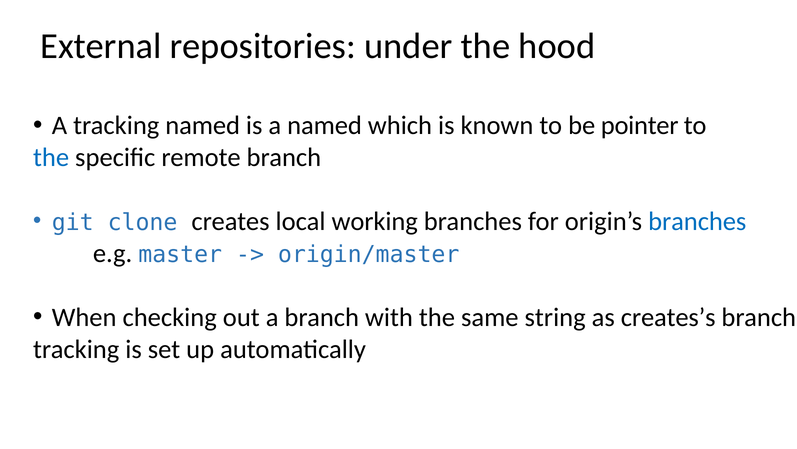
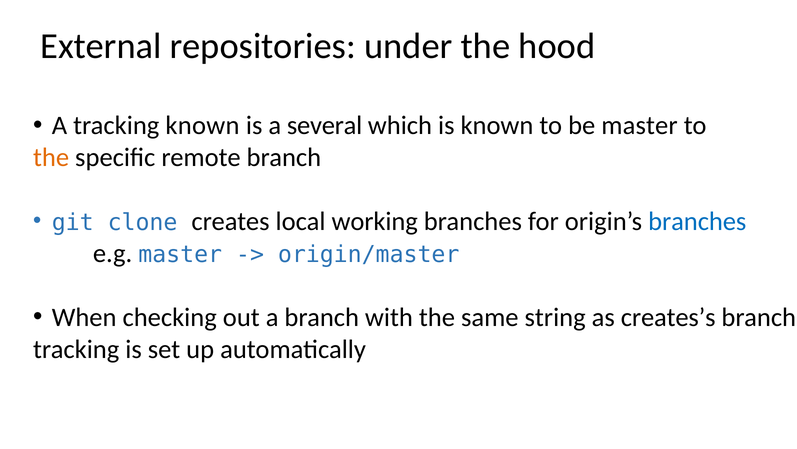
tracking named: named -> known
a named: named -> several
be pointer: pointer -> master
the at (51, 157) colour: blue -> orange
